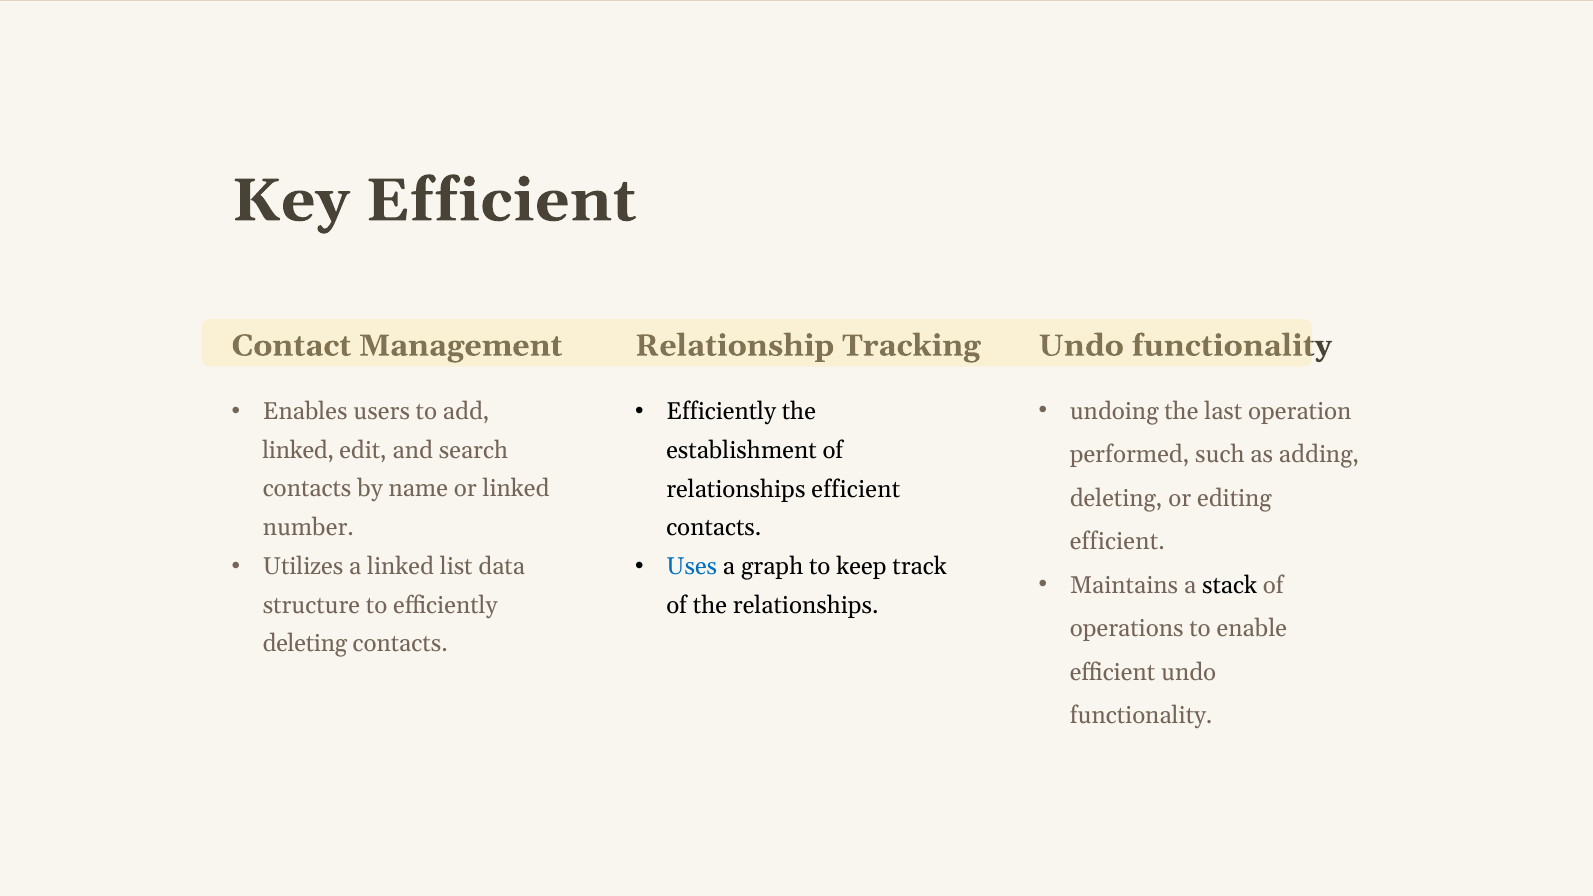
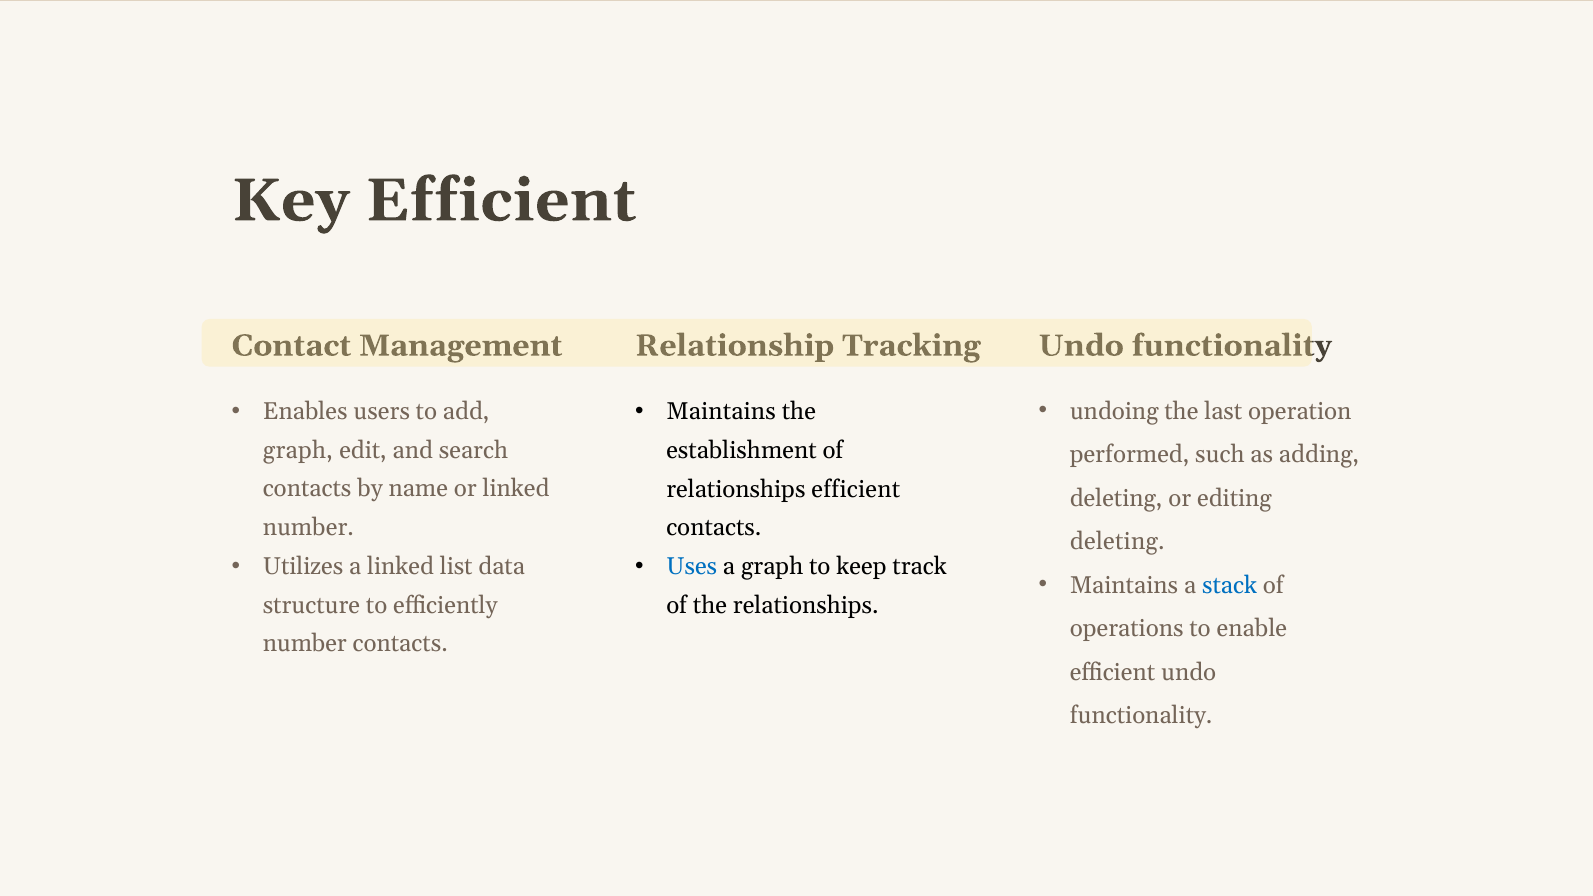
Efficiently at (721, 412): Efficiently -> Maintains
linked at (298, 450): linked -> graph
efficient at (1117, 542): efficient -> deleting
stack colour: black -> blue
deleting at (305, 644): deleting -> number
